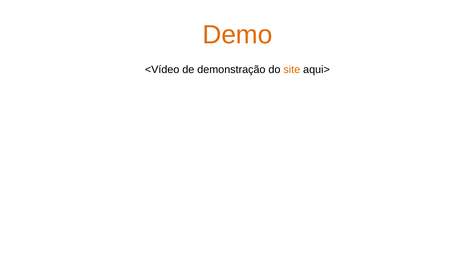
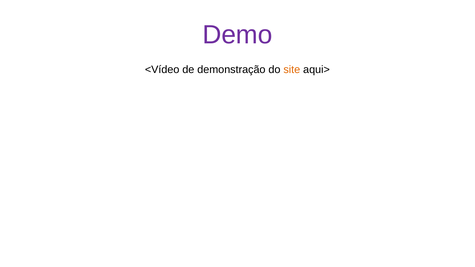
Demo colour: orange -> purple
